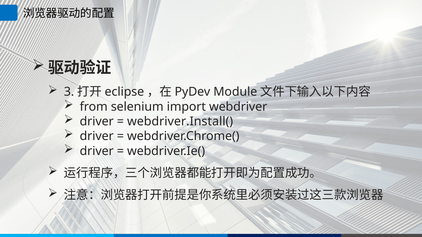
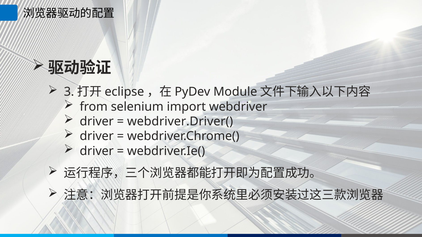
webdriver.Install(: webdriver.Install( -> webdriver.Driver(
